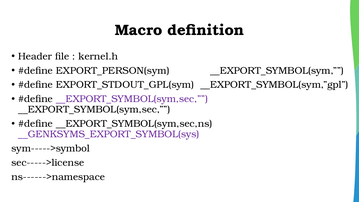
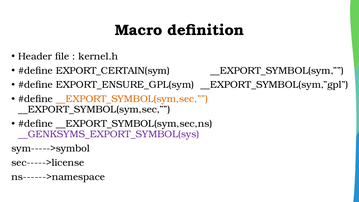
EXPORT_PERSON(sym: EXPORT_PERSON(sym -> EXPORT_CERTAIN(sym
EXPORT_STDOUT_GPL(sym: EXPORT_STDOUT_GPL(sym -> EXPORT_ENSURE_GPL(sym
__EXPORT_SYMBOL(sym,sec at (132, 99) colour: purple -> orange
